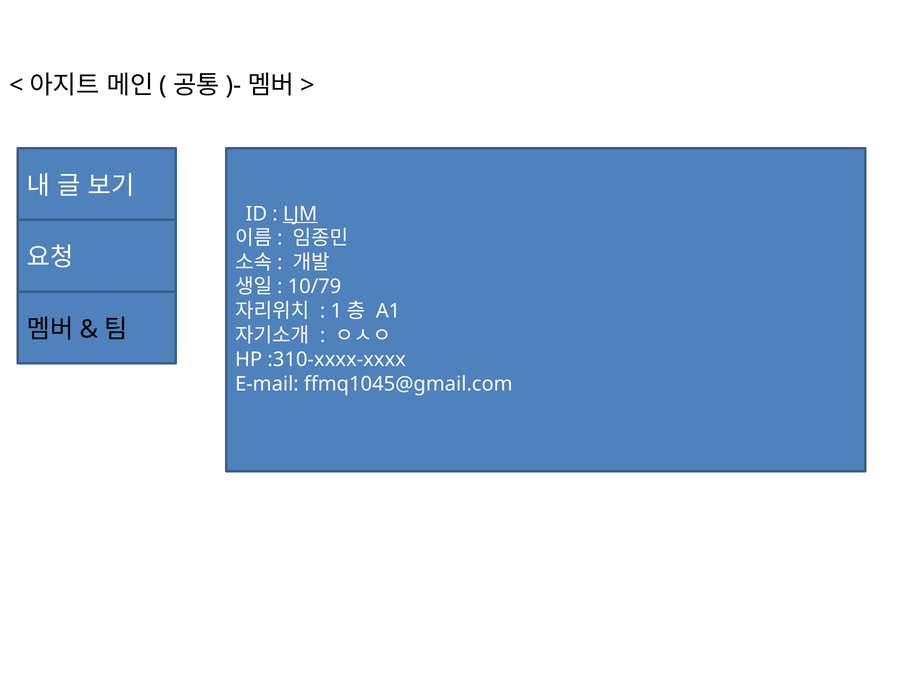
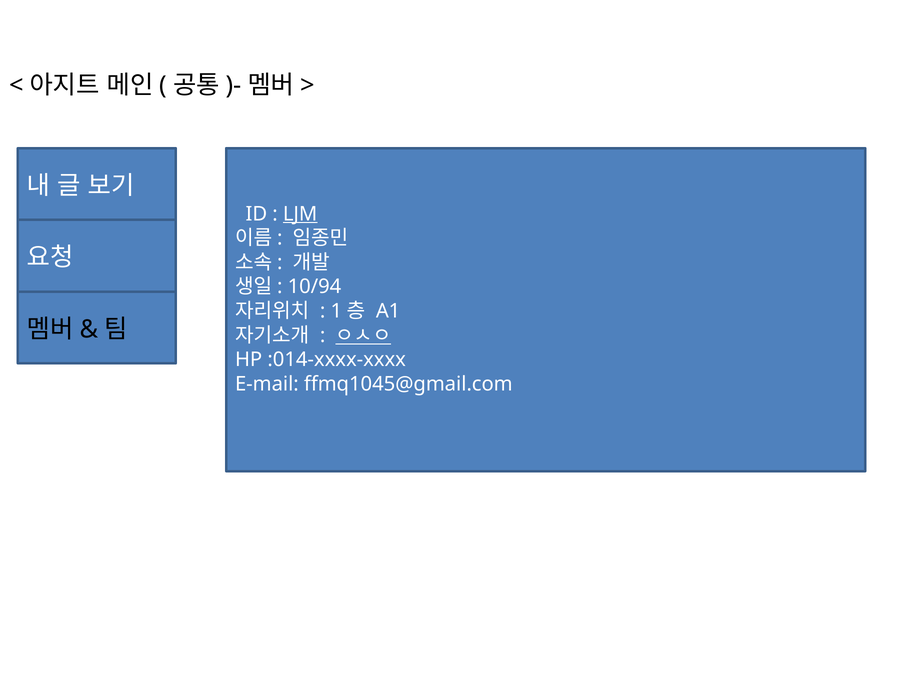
10/79: 10/79 -> 10/94
ㅇㅅㅇ underline: none -> present
:310-xxxx-xxxx: :310-xxxx-xxxx -> :014-xxxx-xxxx
